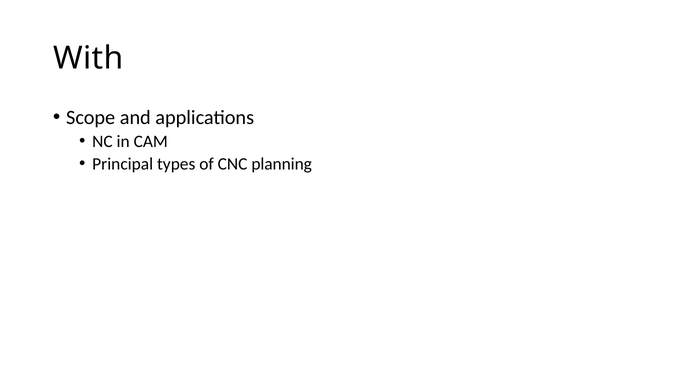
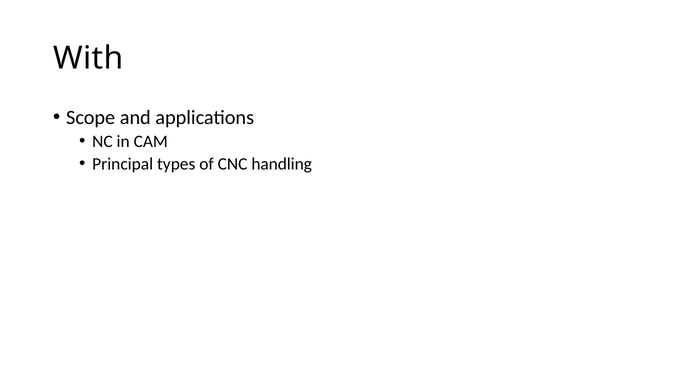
planning: planning -> handling
